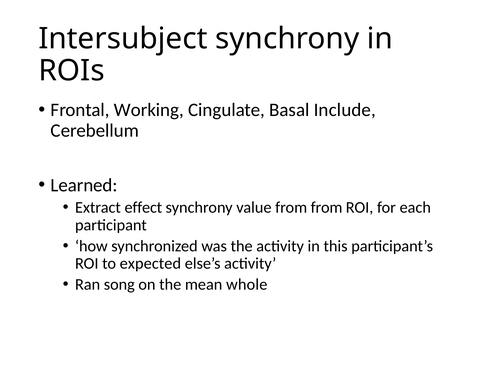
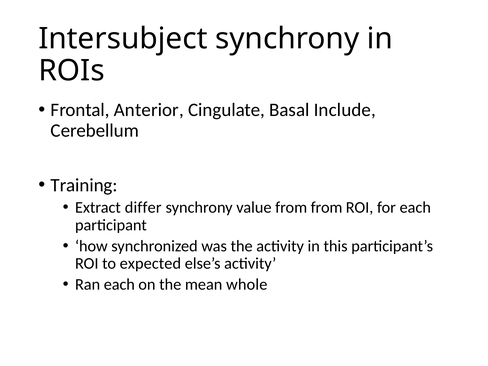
Working: Working -> Anterior
Learned: Learned -> Training
effect: effect -> differ
Ran song: song -> each
